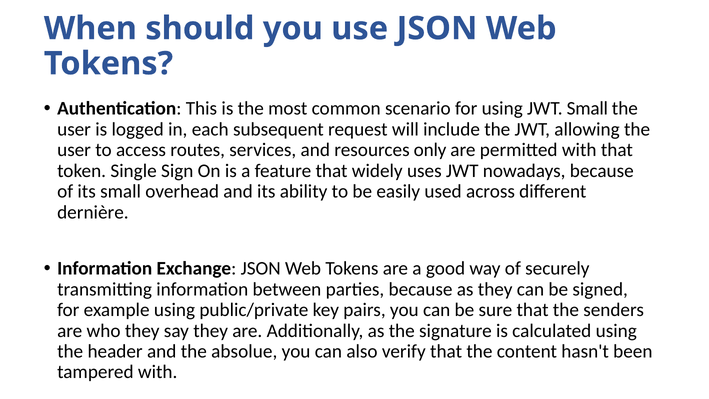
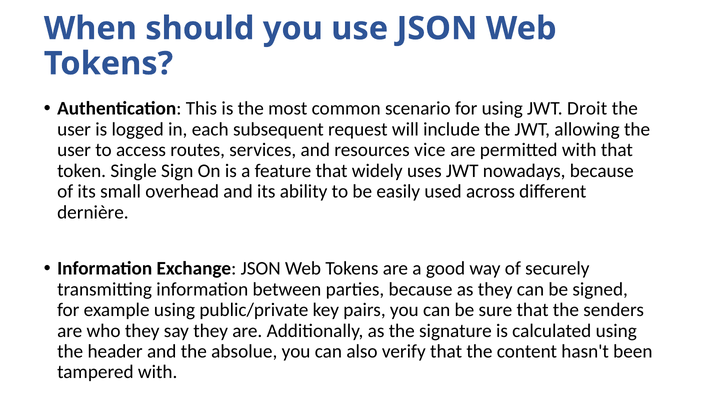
JWT Small: Small -> Droit
only: only -> vice
